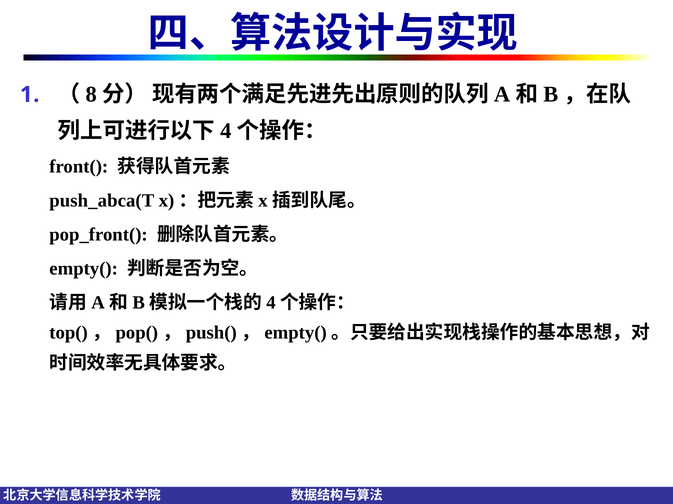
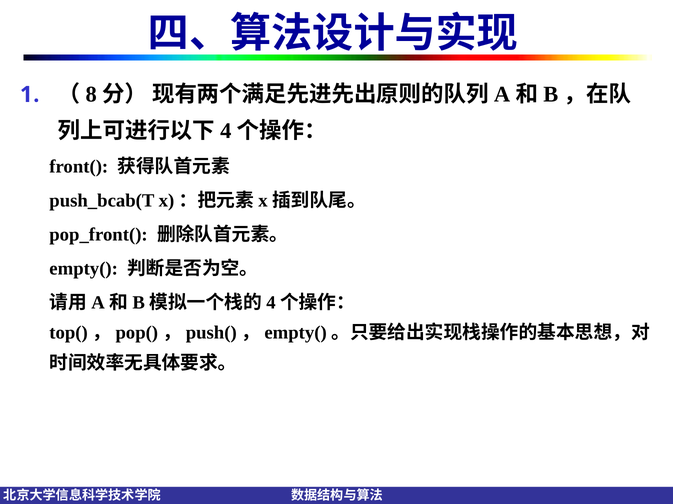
push_abca(T: push_abca(T -> push_bcab(T
